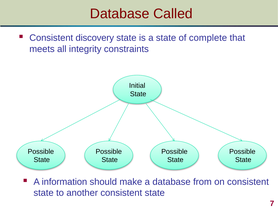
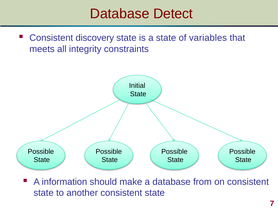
Called: Called -> Detect
complete: complete -> variables
